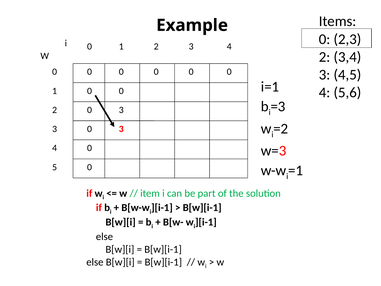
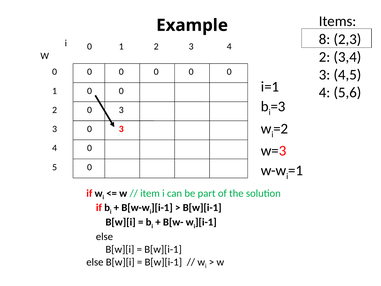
0 at (325, 39): 0 -> 8
